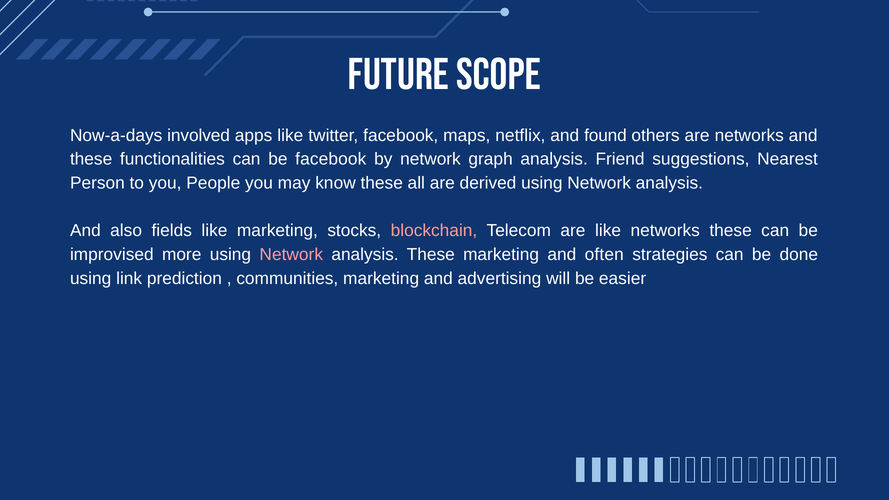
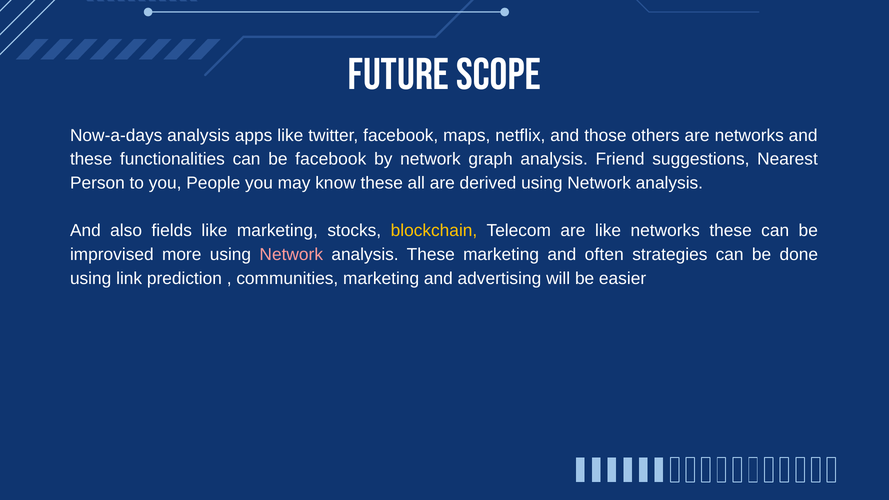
Now-a-days involved: involved -> analysis
found: found -> those
blockchain colour: pink -> yellow
